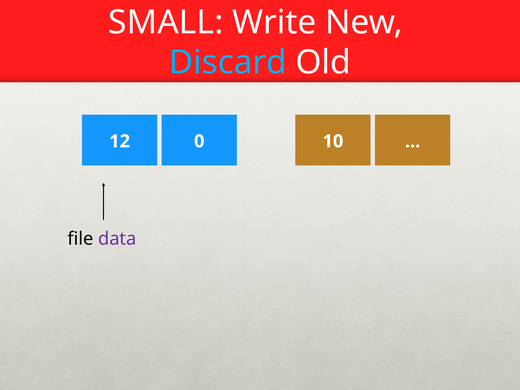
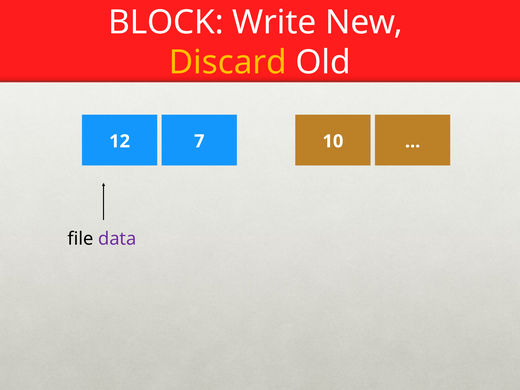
SMALL: SMALL -> BLOCK
Discard colour: light blue -> yellow
0: 0 -> 7
